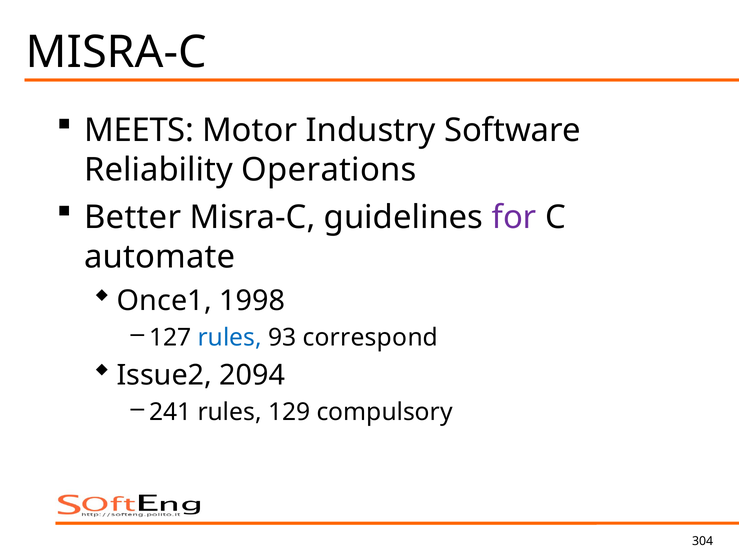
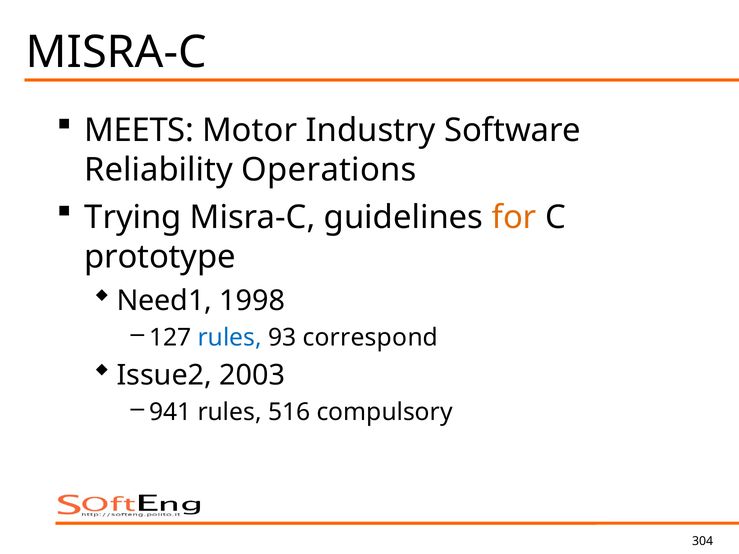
Better: Better -> Trying
for colour: purple -> orange
automate: automate -> prototype
Once1: Once1 -> Need1
2094: 2094 -> 2003
241: 241 -> 941
129: 129 -> 516
